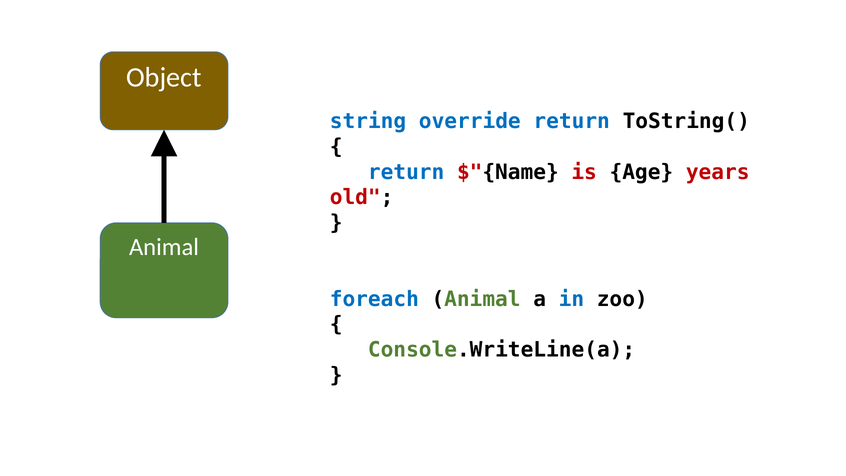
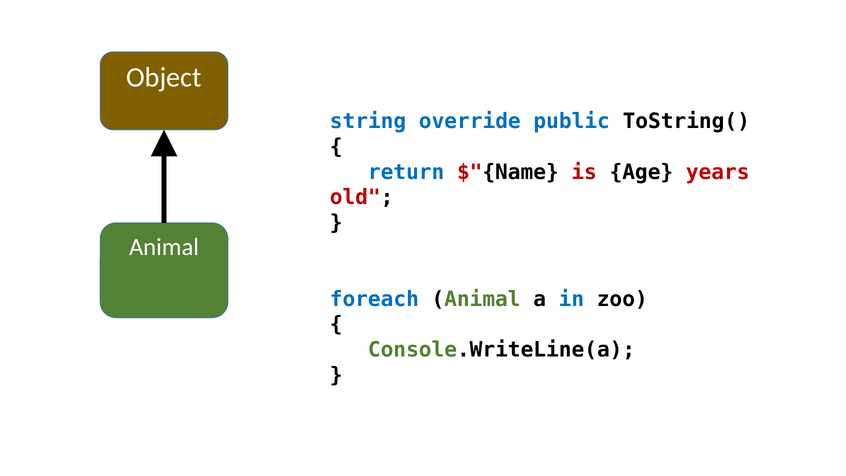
override return: return -> public
